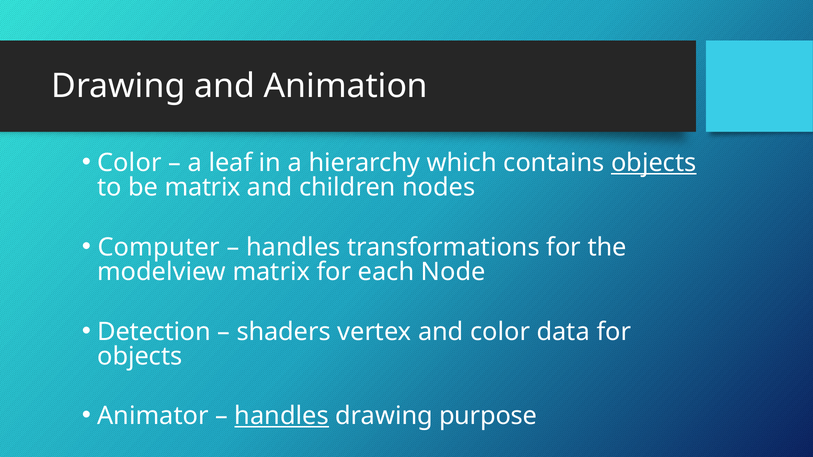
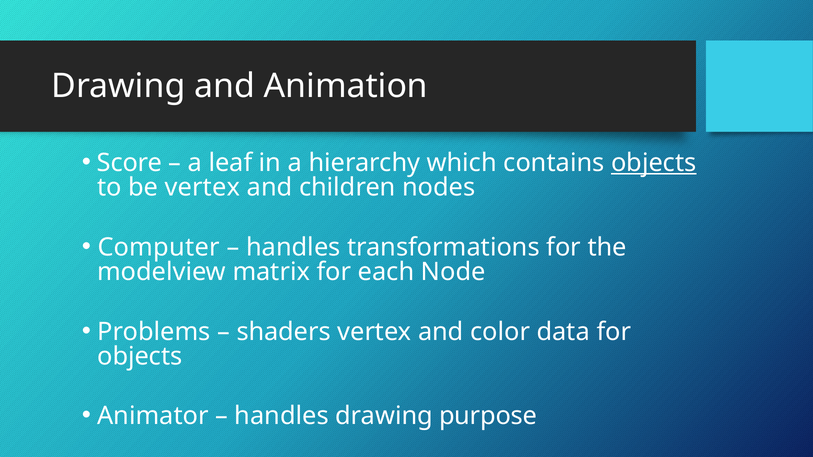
Color at (129, 163): Color -> Score
be matrix: matrix -> vertex
Detection: Detection -> Problems
handles at (282, 416) underline: present -> none
